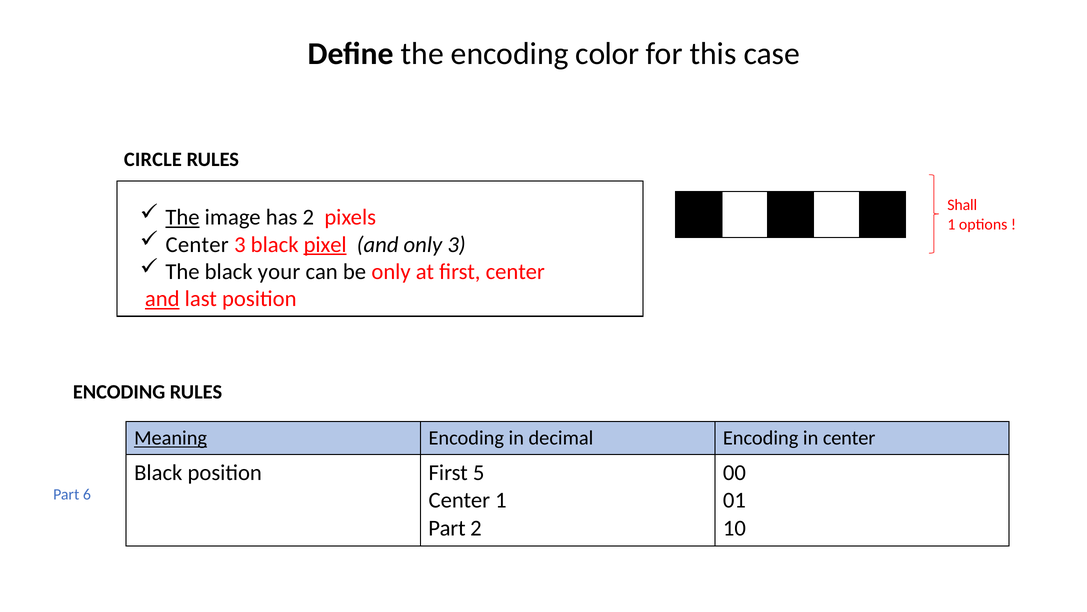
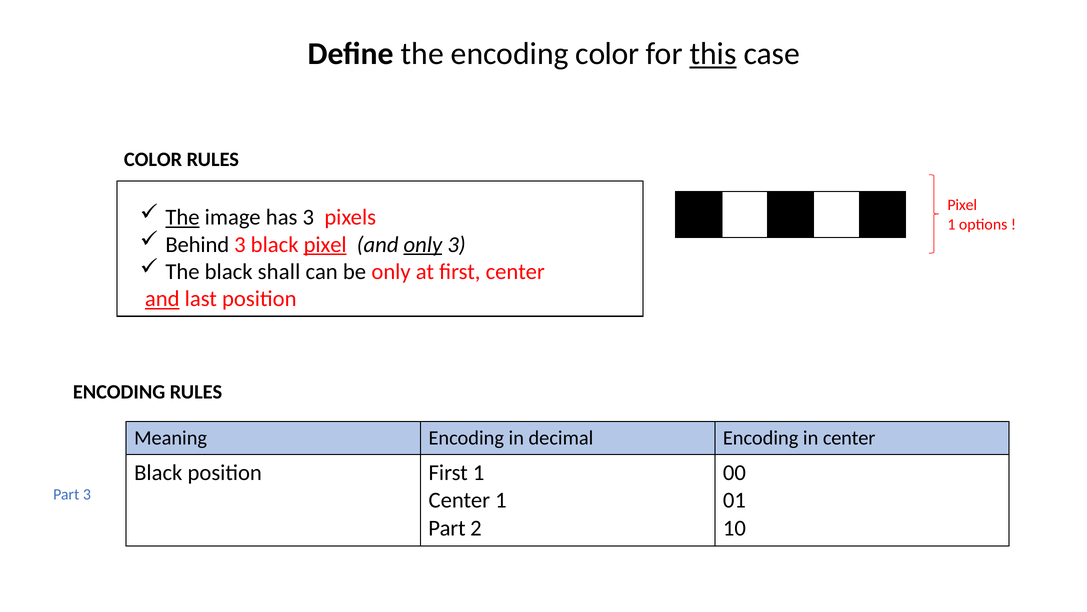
this underline: none -> present
CIRCLE at (153, 159): CIRCLE -> COLOR
Shall at (962, 205): Shall -> Pixel
has 2: 2 -> 3
Center at (197, 244): Center -> Behind
only at (423, 244) underline: none -> present
your: your -> shall
Meaning underline: present -> none
First 5: 5 -> 1
Part 6: 6 -> 3
